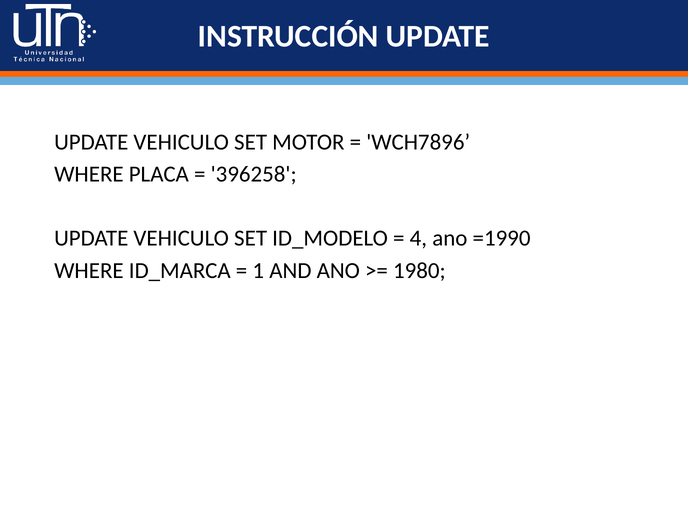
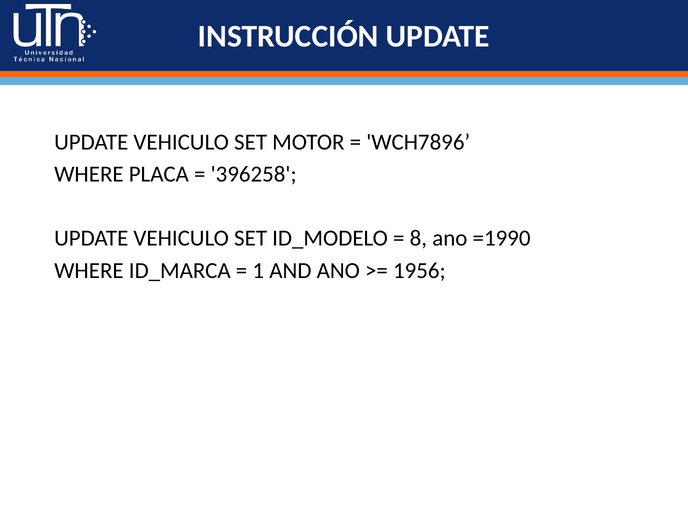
4: 4 -> 8
1980: 1980 -> 1956
